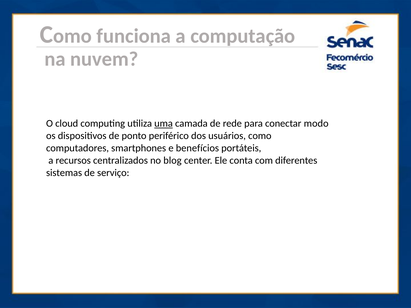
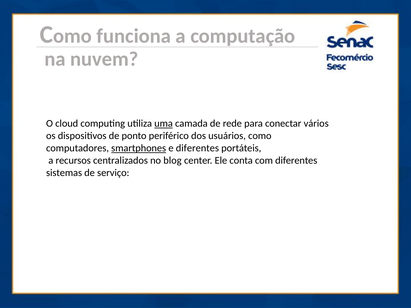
modo: modo -> vários
smartphones underline: none -> present
e benefícios: benefícios -> diferentes
